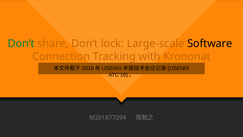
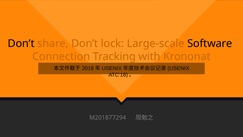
Don’t at (21, 43) colour: green -> black
